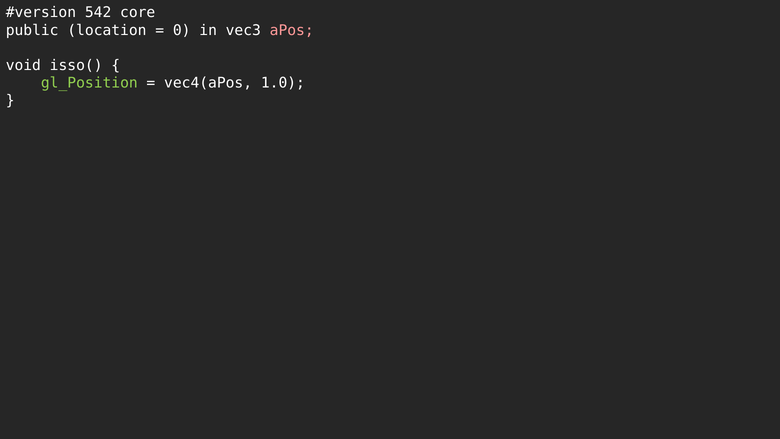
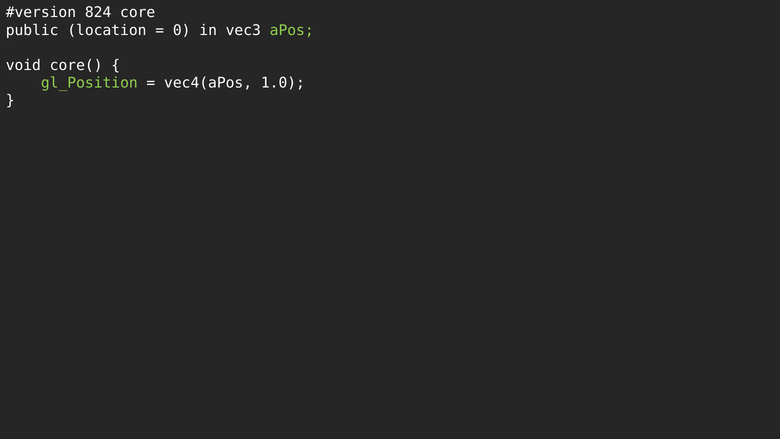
542: 542 -> 824
aPos colour: pink -> light green
isso(: isso( -> core(
